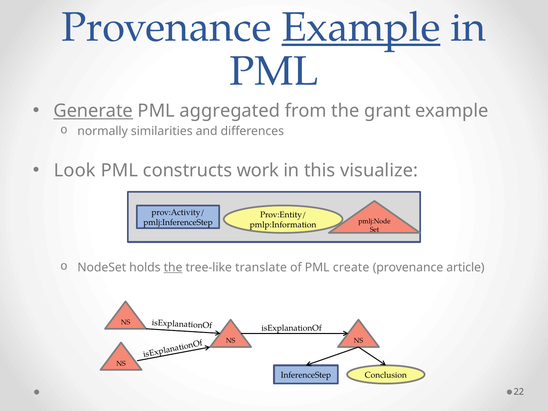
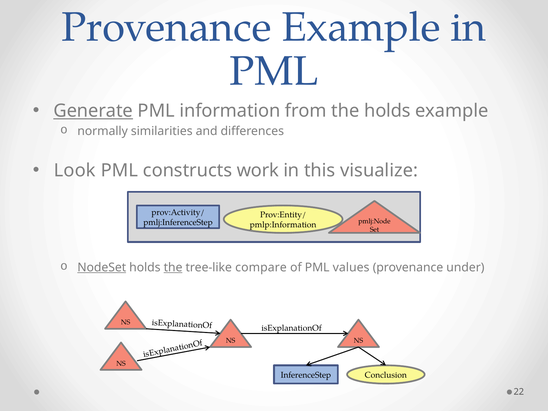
Example at (361, 27) underline: present -> none
aggregated: aggregated -> information
the grant: grant -> holds
NodeSet underline: none -> present
translate: translate -> compare
create: create -> values
article: article -> under
